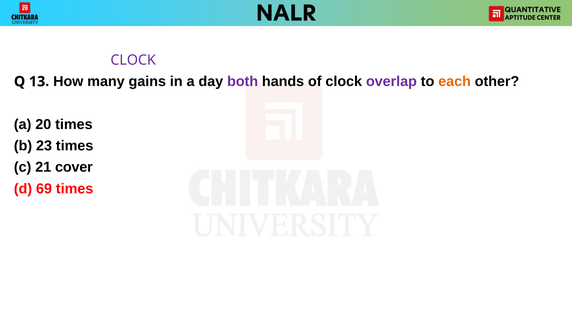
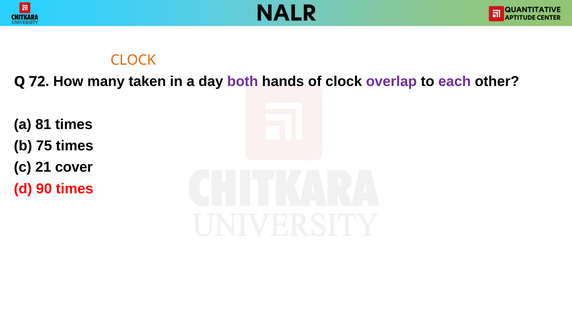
CLOCK at (133, 60) colour: purple -> orange
13: 13 -> 72
gains: gains -> taken
each colour: orange -> purple
20: 20 -> 81
23: 23 -> 75
69: 69 -> 90
